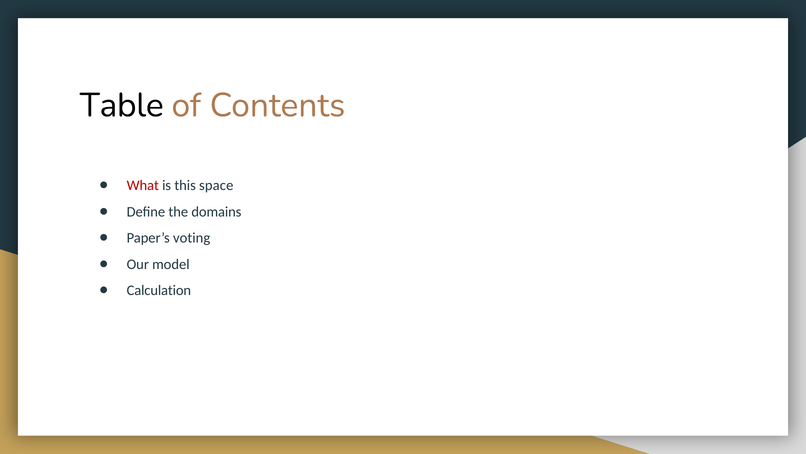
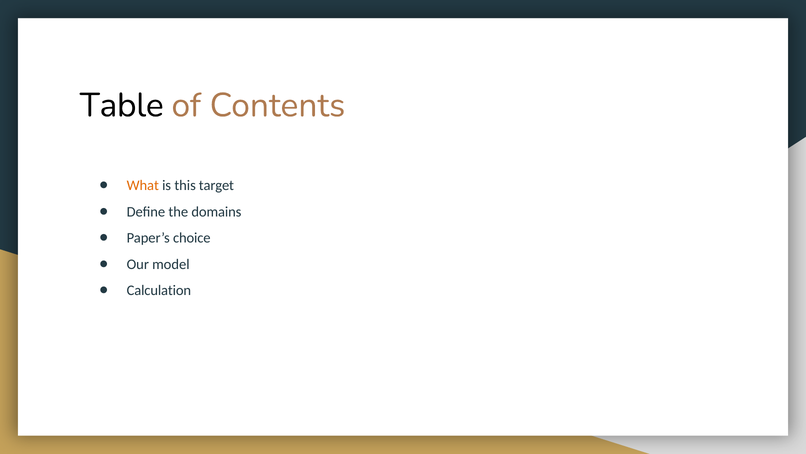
What colour: red -> orange
space: space -> target
voting: voting -> choice
